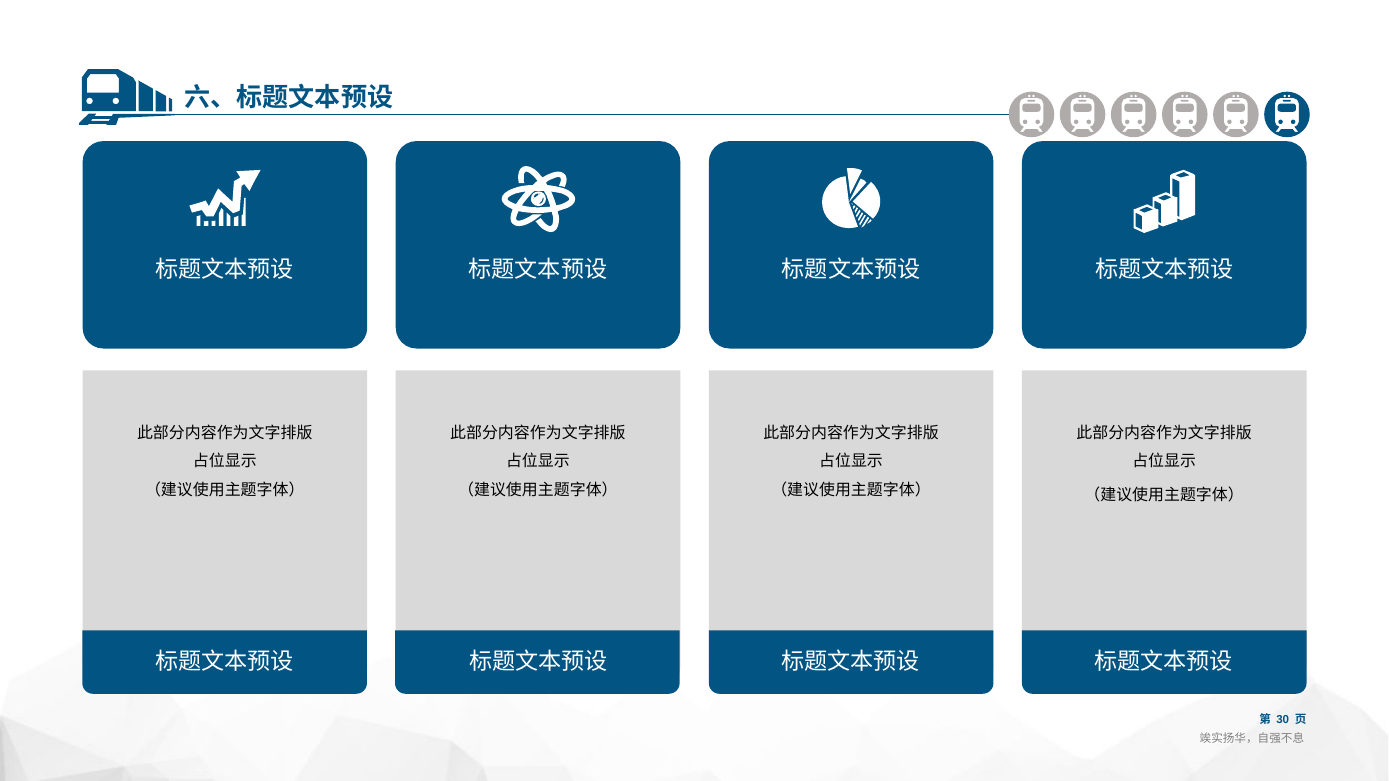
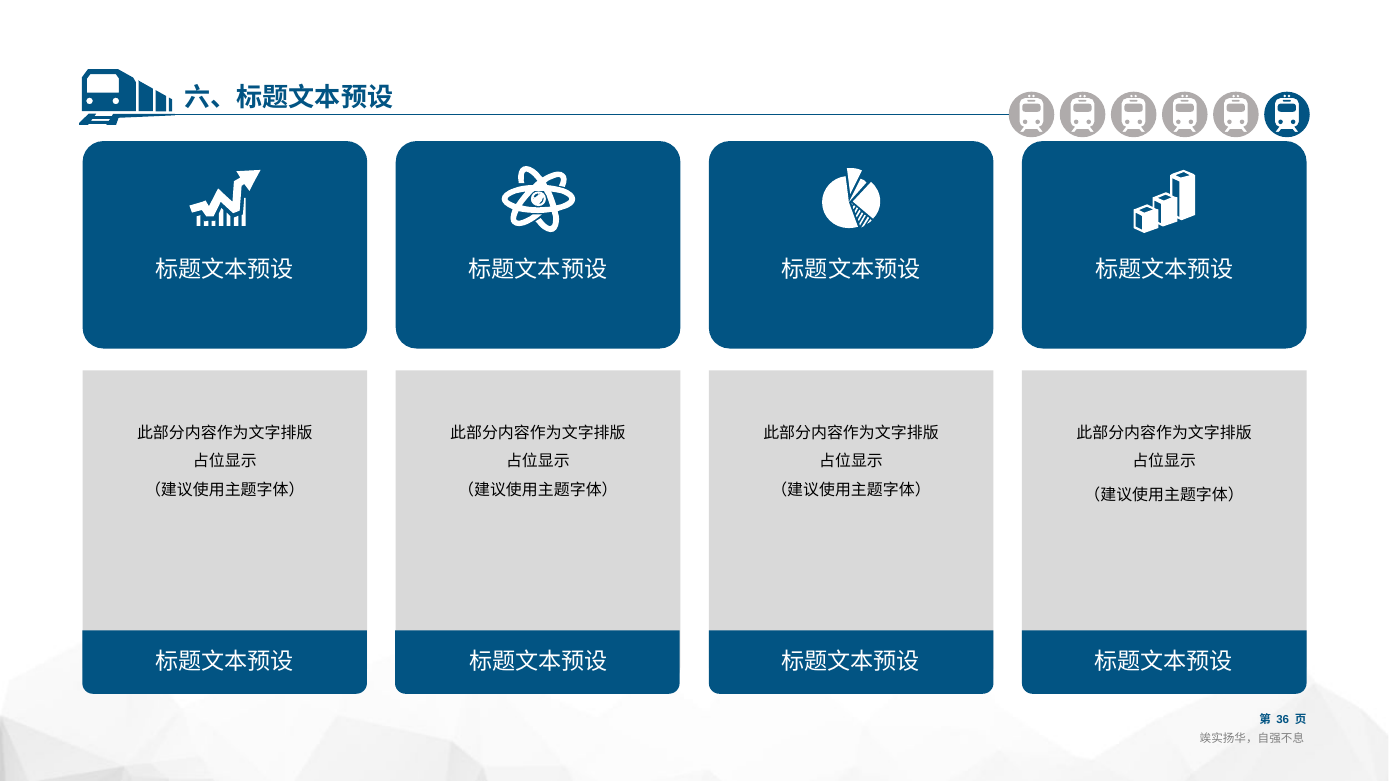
30: 30 -> 36
